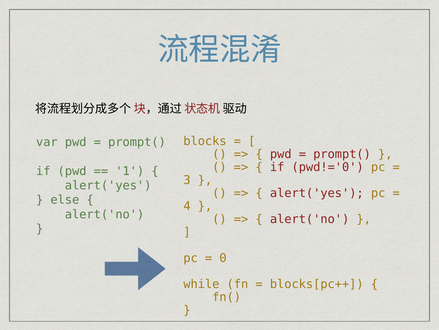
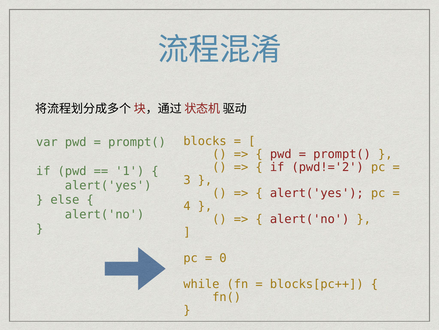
pwd!='0: pwd!='0 -> pwd!='2
